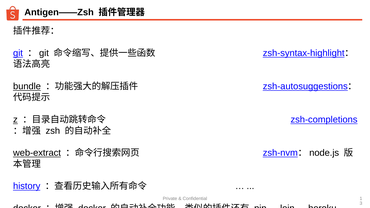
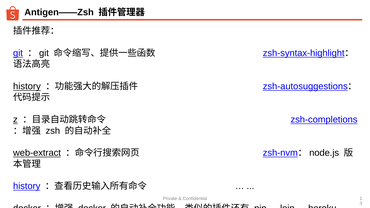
bundle at (27, 86): bundle -> history
